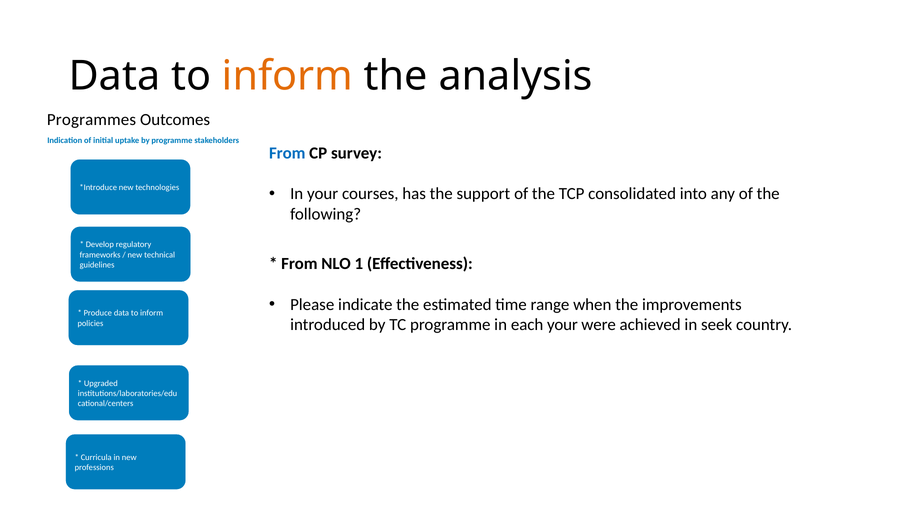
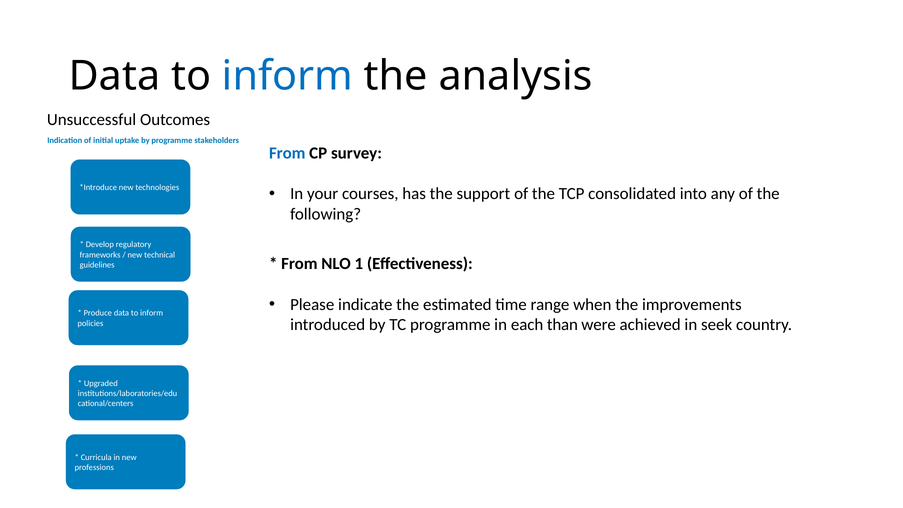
inform at (288, 76) colour: orange -> blue
Programmes: Programmes -> Unsuccessful
each your: your -> than
